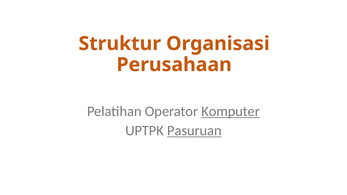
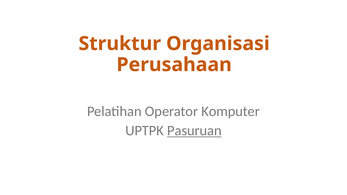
Komputer underline: present -> none
